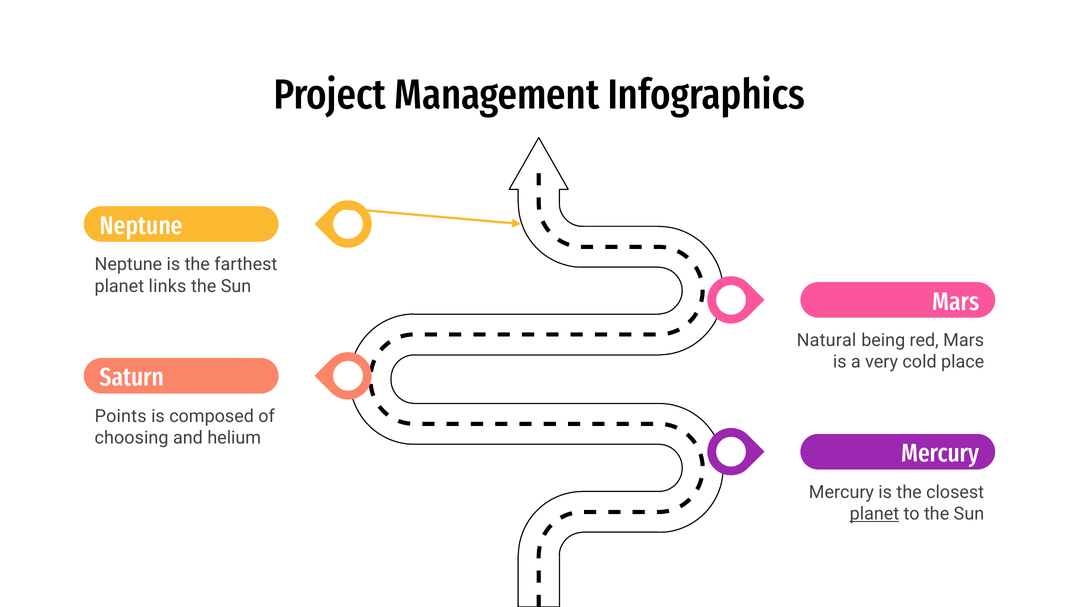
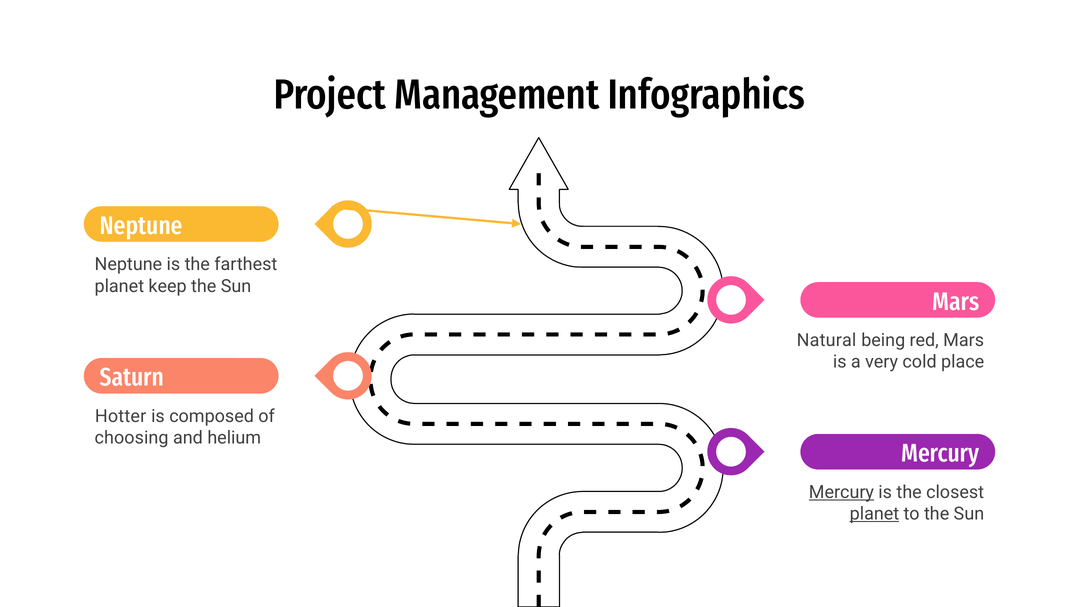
links: links -> keep
Points: Points -> Hotter
Mercury at (841, 492) underline: none -> present
